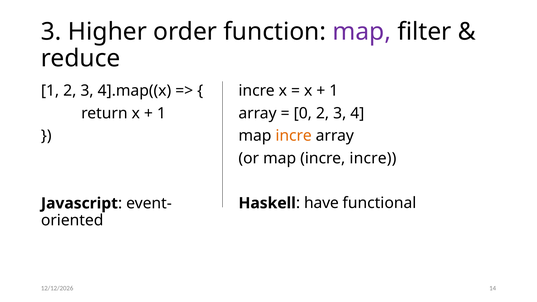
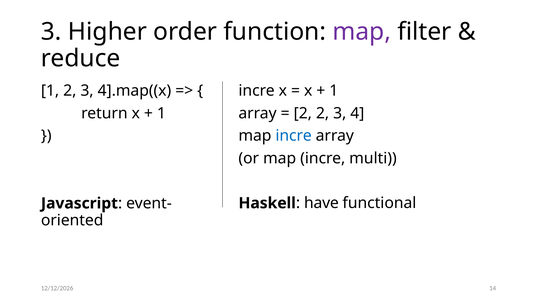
0 at (303, 113): 0 -> 2
incre at (294, 136) colour: orange -> blue
incre incre: incre -> multi
